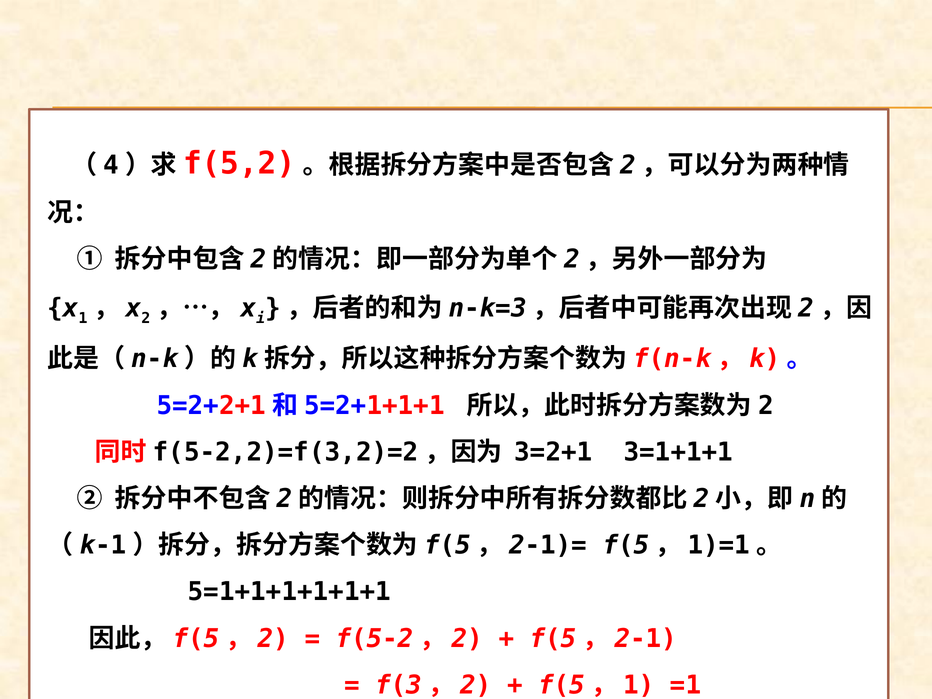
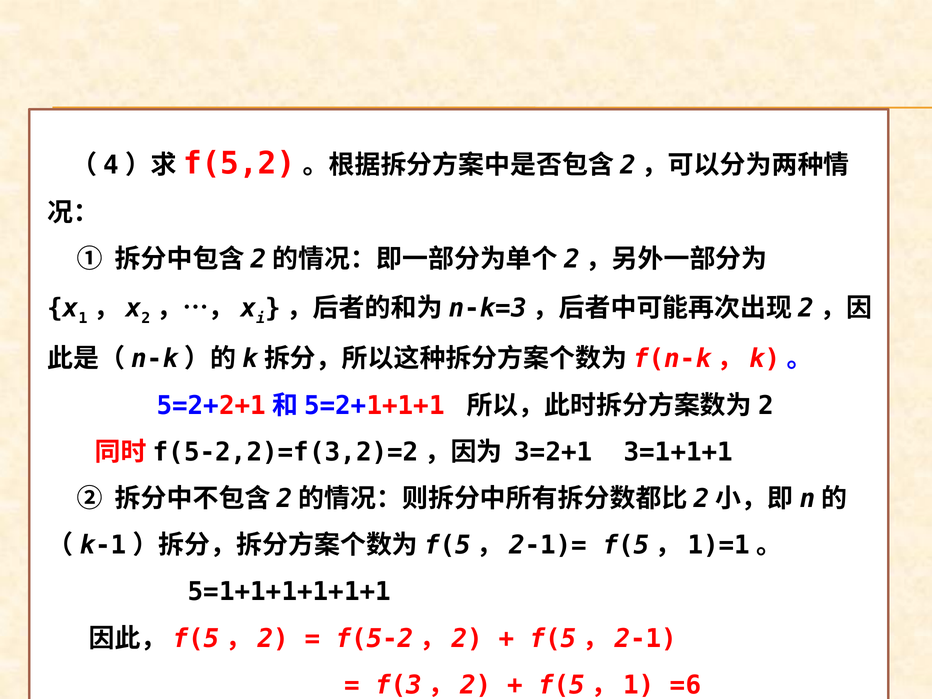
=1: =1 -> =6
